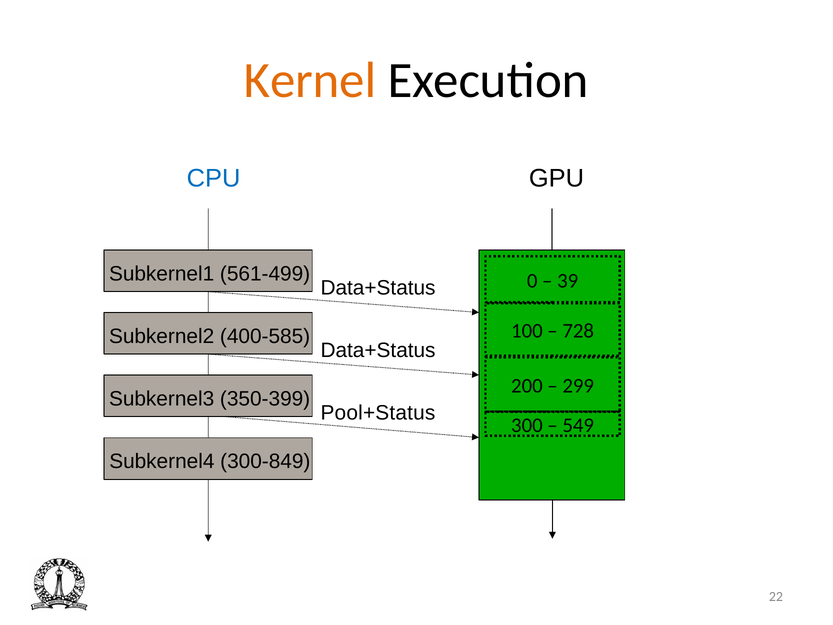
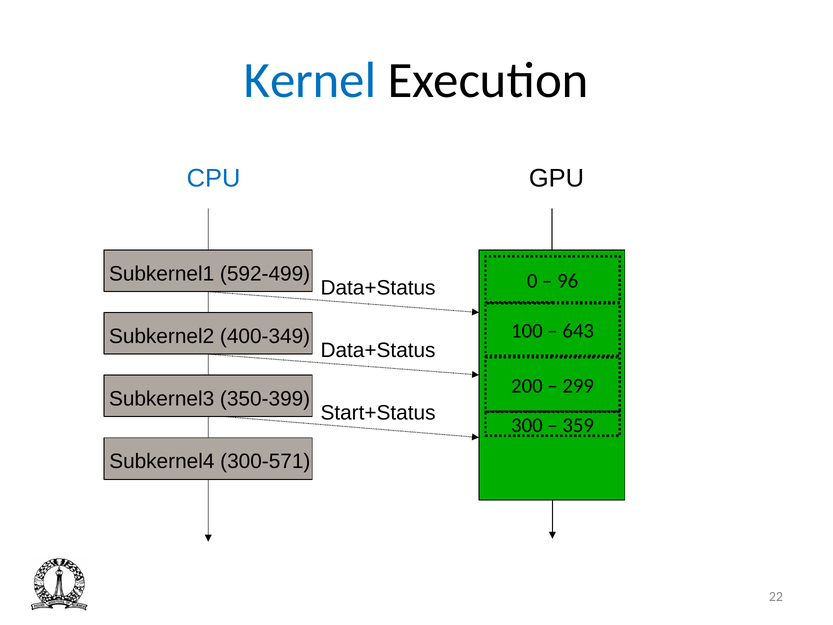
Kernel colour: orange -> blue
561-499: 561-499 -> 592-499
39: 39 -> 96
728: 728 -> 643
400-585: 400-585 -> 400-349
Pool+Status: Pool+Status -> Start+Status
549: 549 -> 359
300-849: 300-849 -> 300-571
